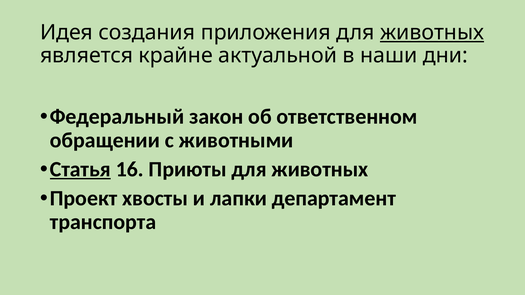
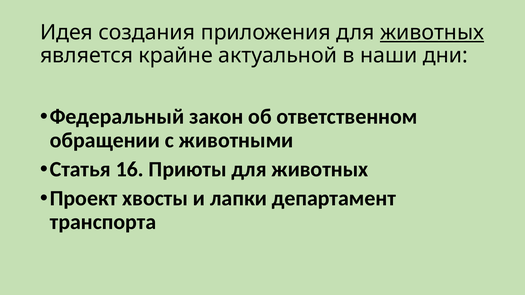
Статья underline: present -> none
